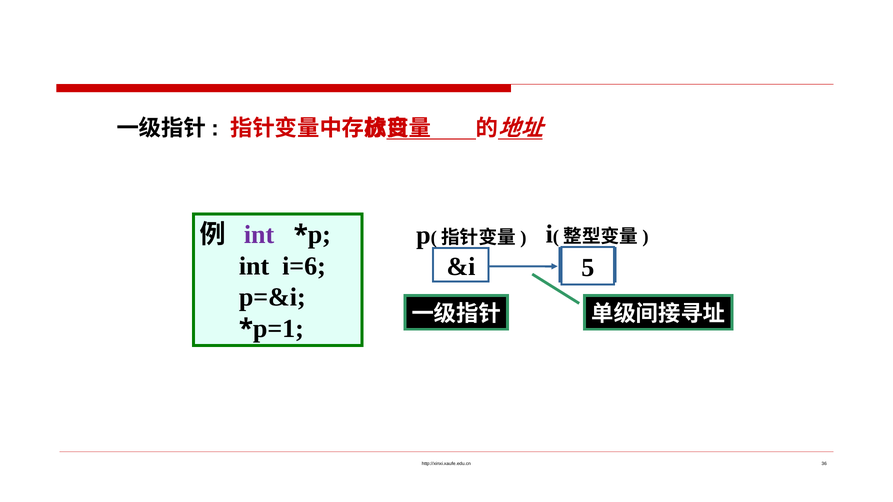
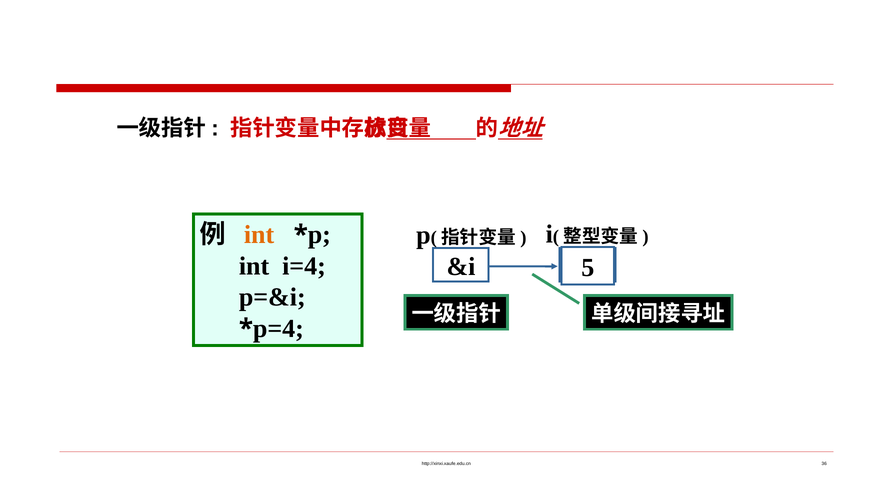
int at (259, 235) colour: purple -> orange
i=6: i=6 -> i=4
p=1: p=1 -> p=4
